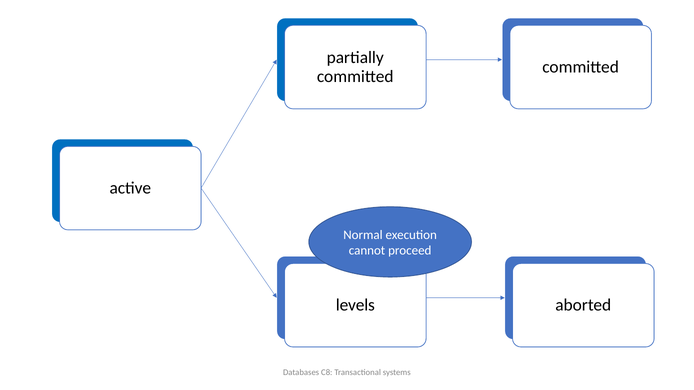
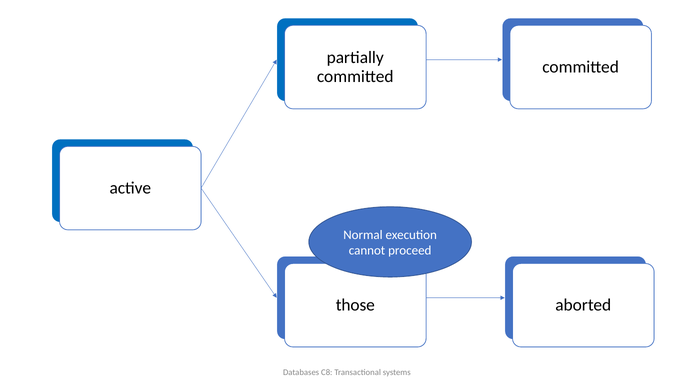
levels: levels -> those
